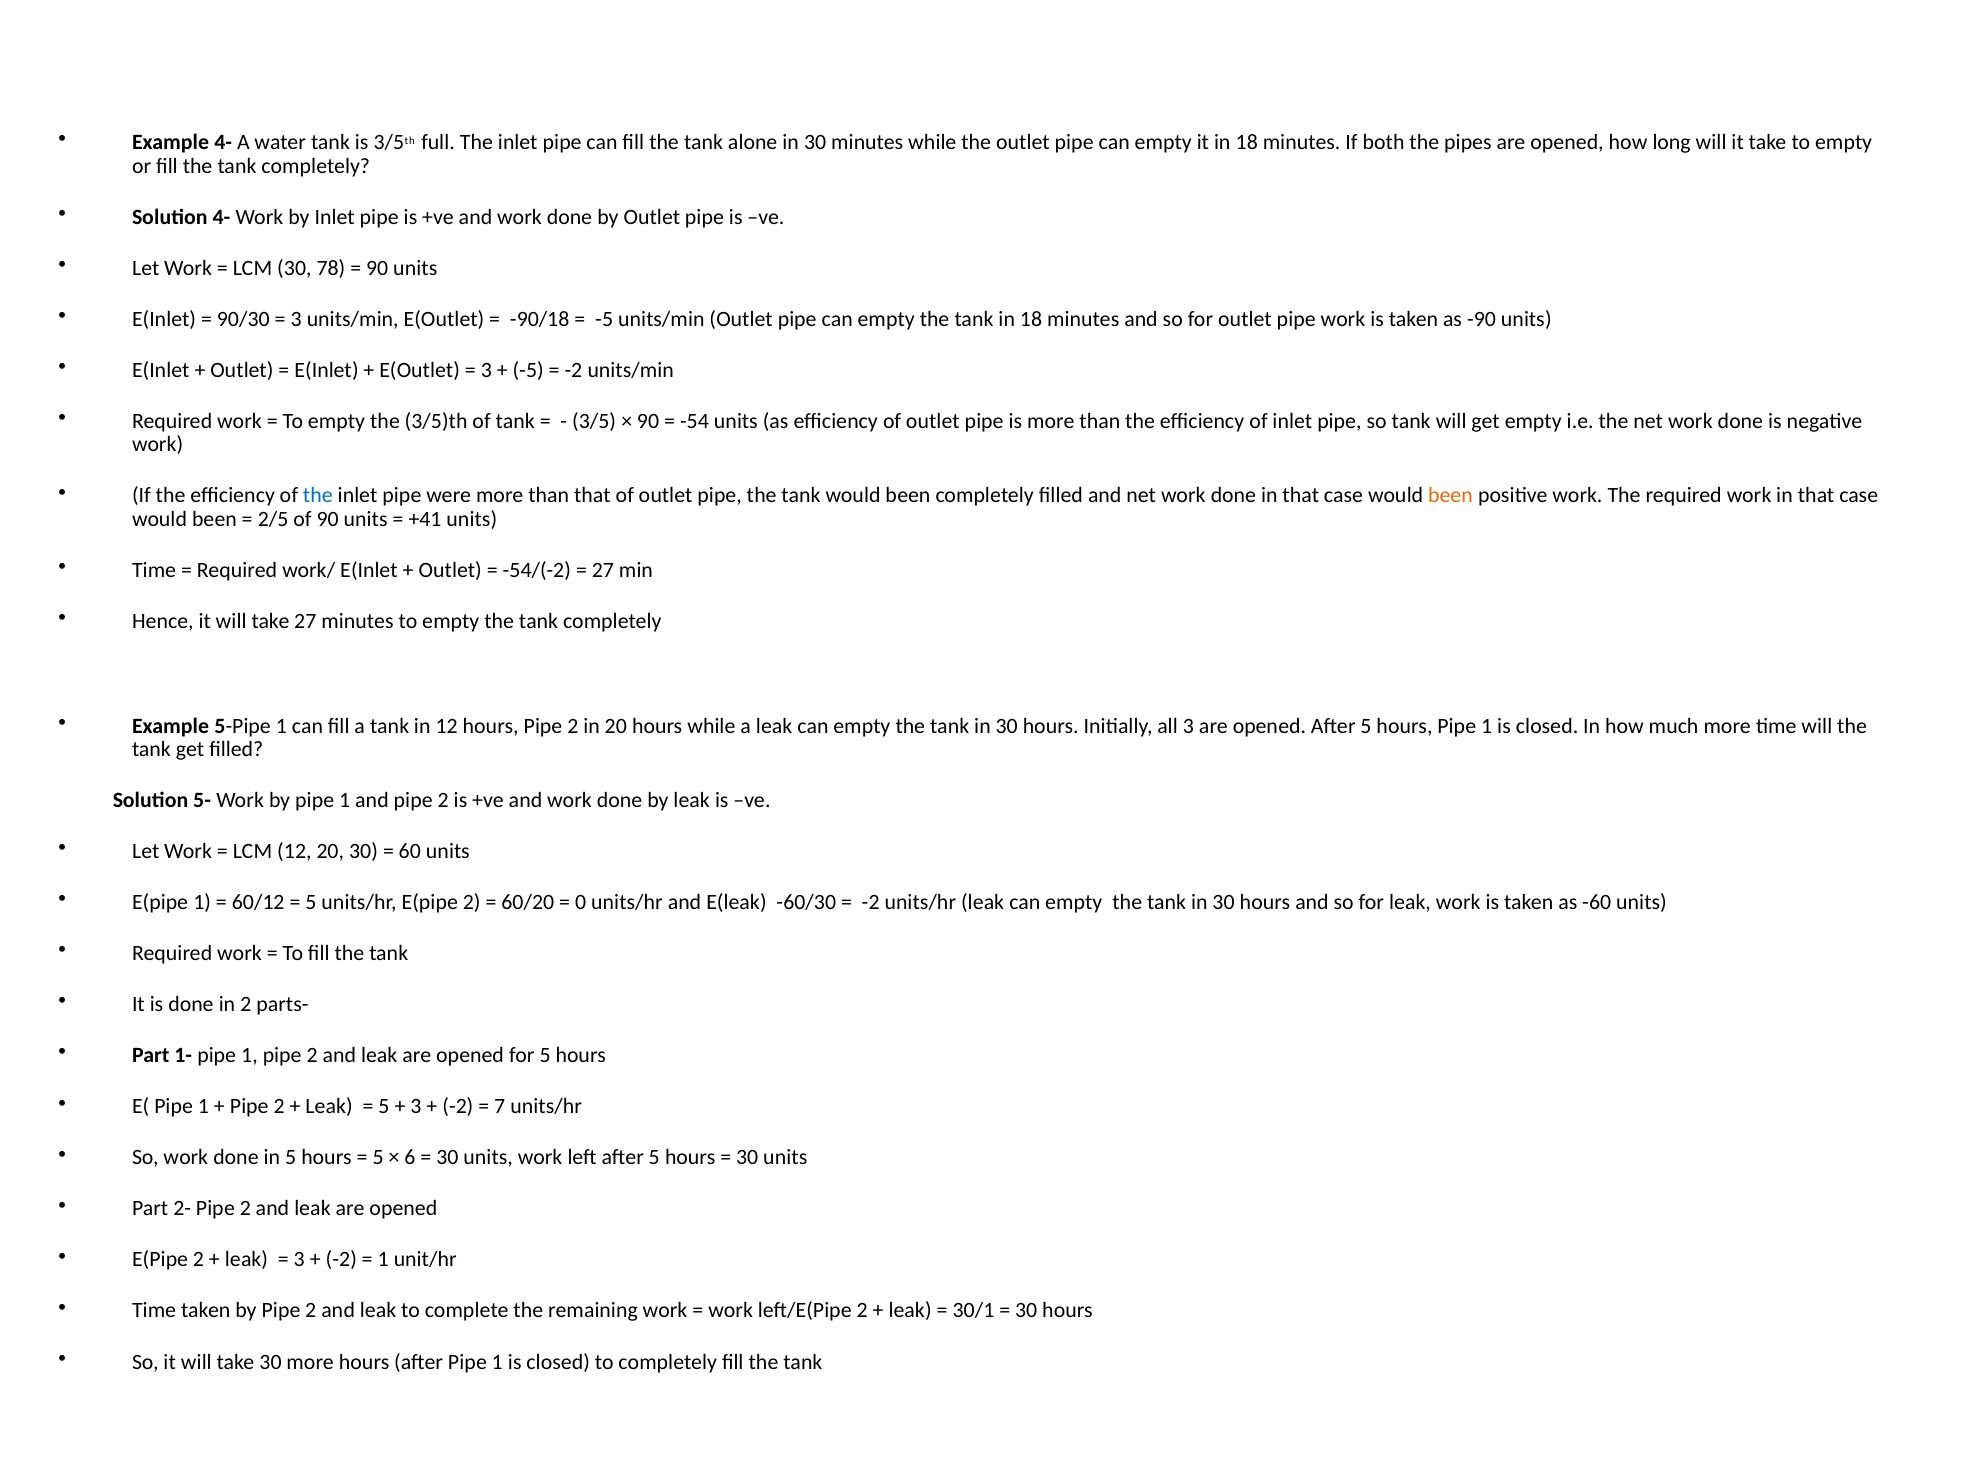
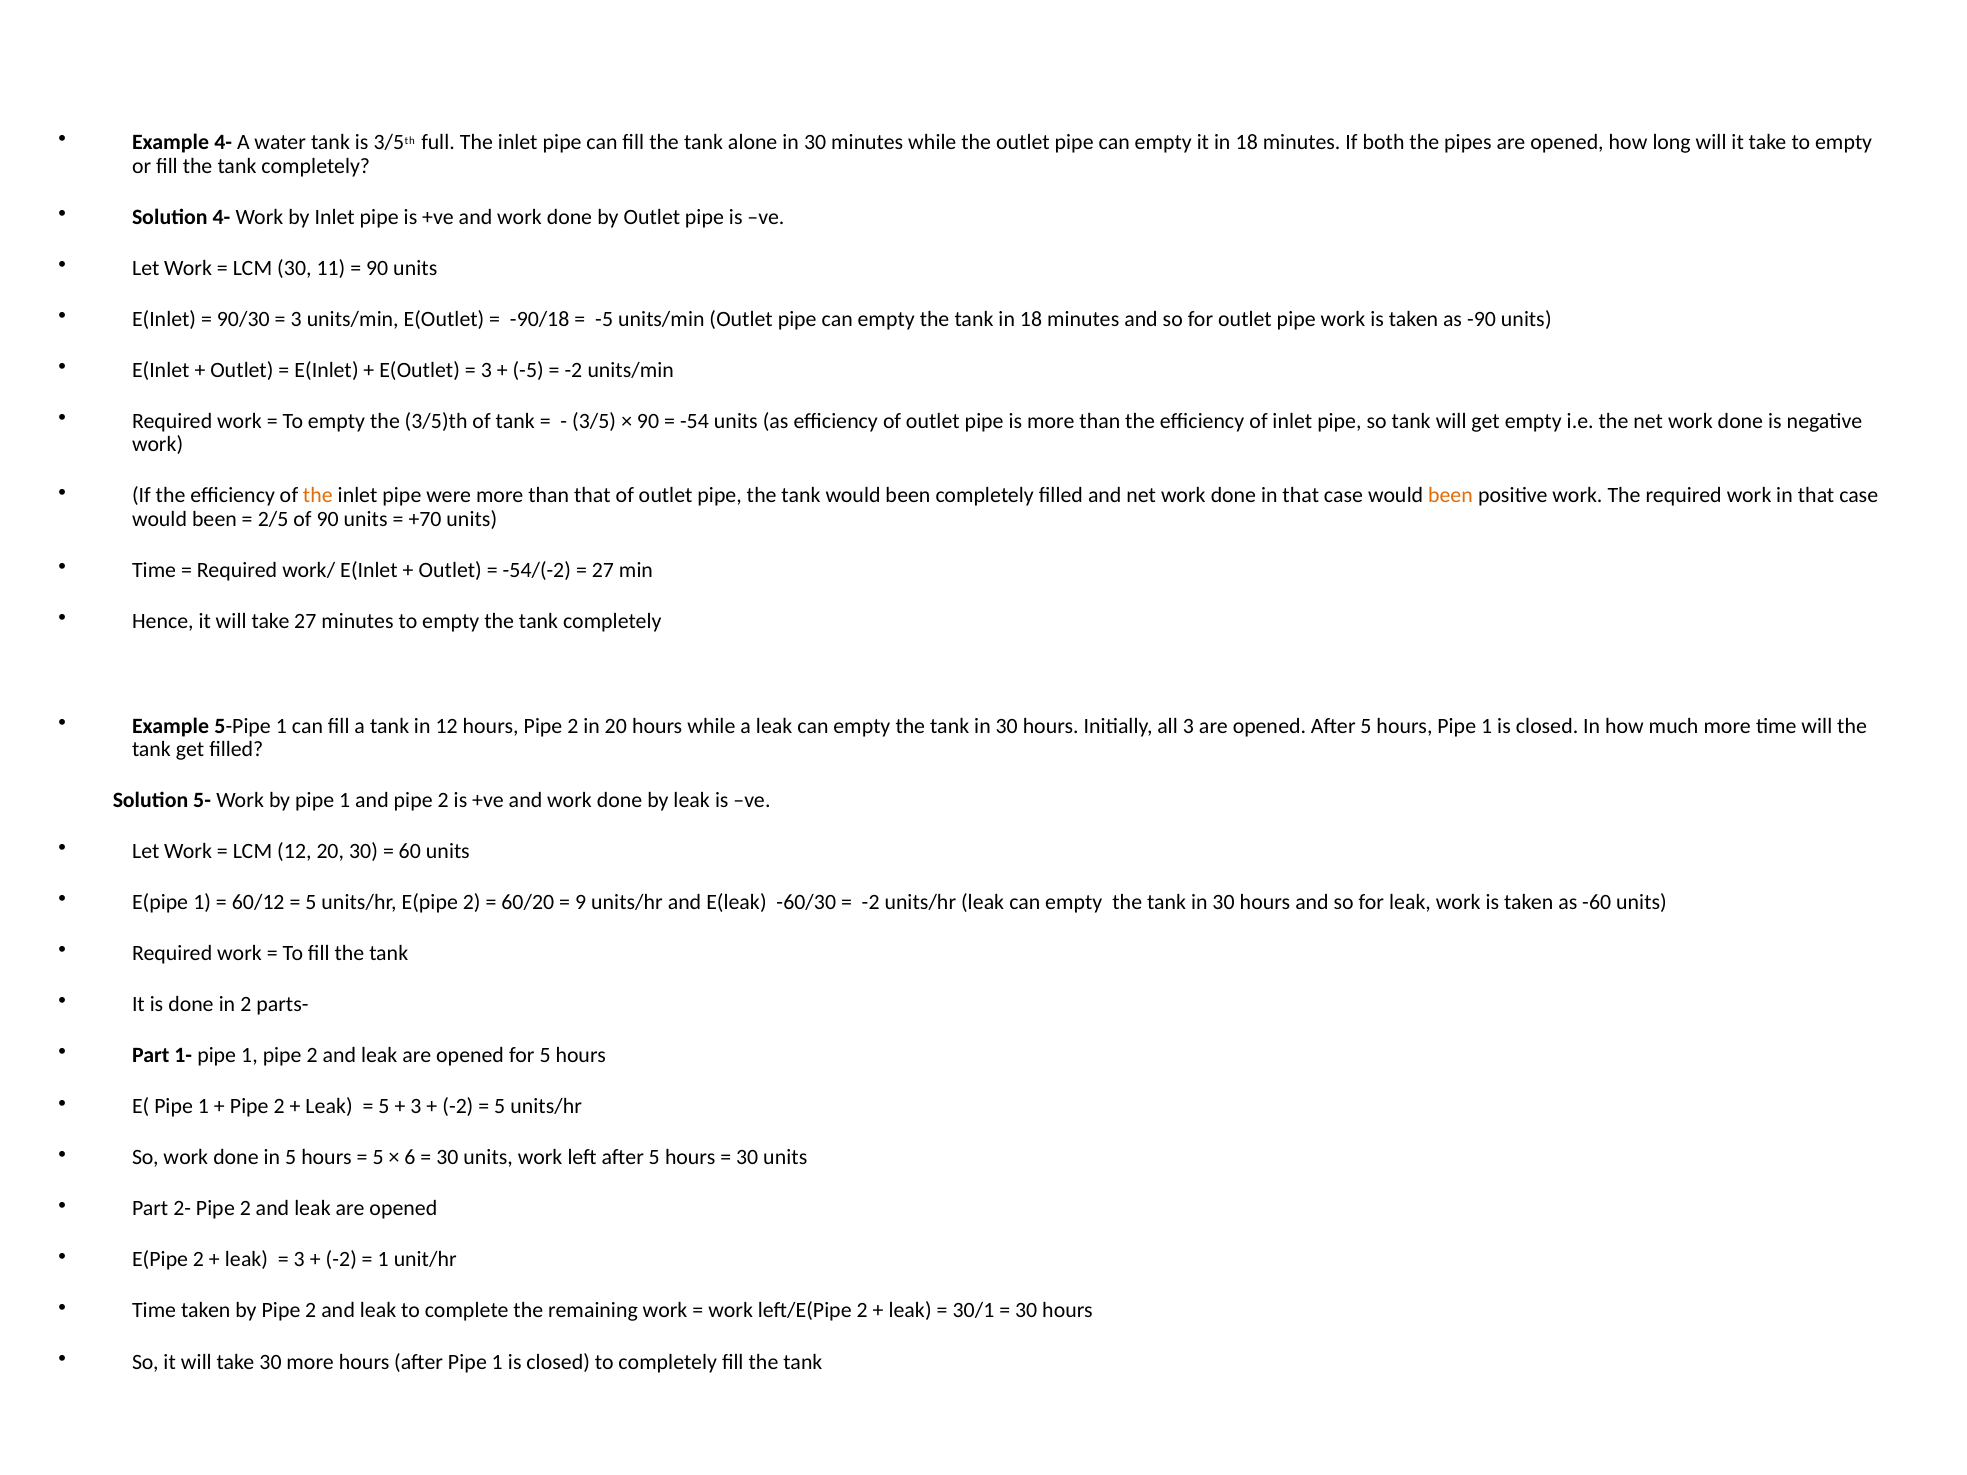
78: 78 -> 11
the at (318, 496) colour: blue -> orange
+41: +41 -> +70
0: 0 -> 9
7 at (500, 1107): 7 -> 5
